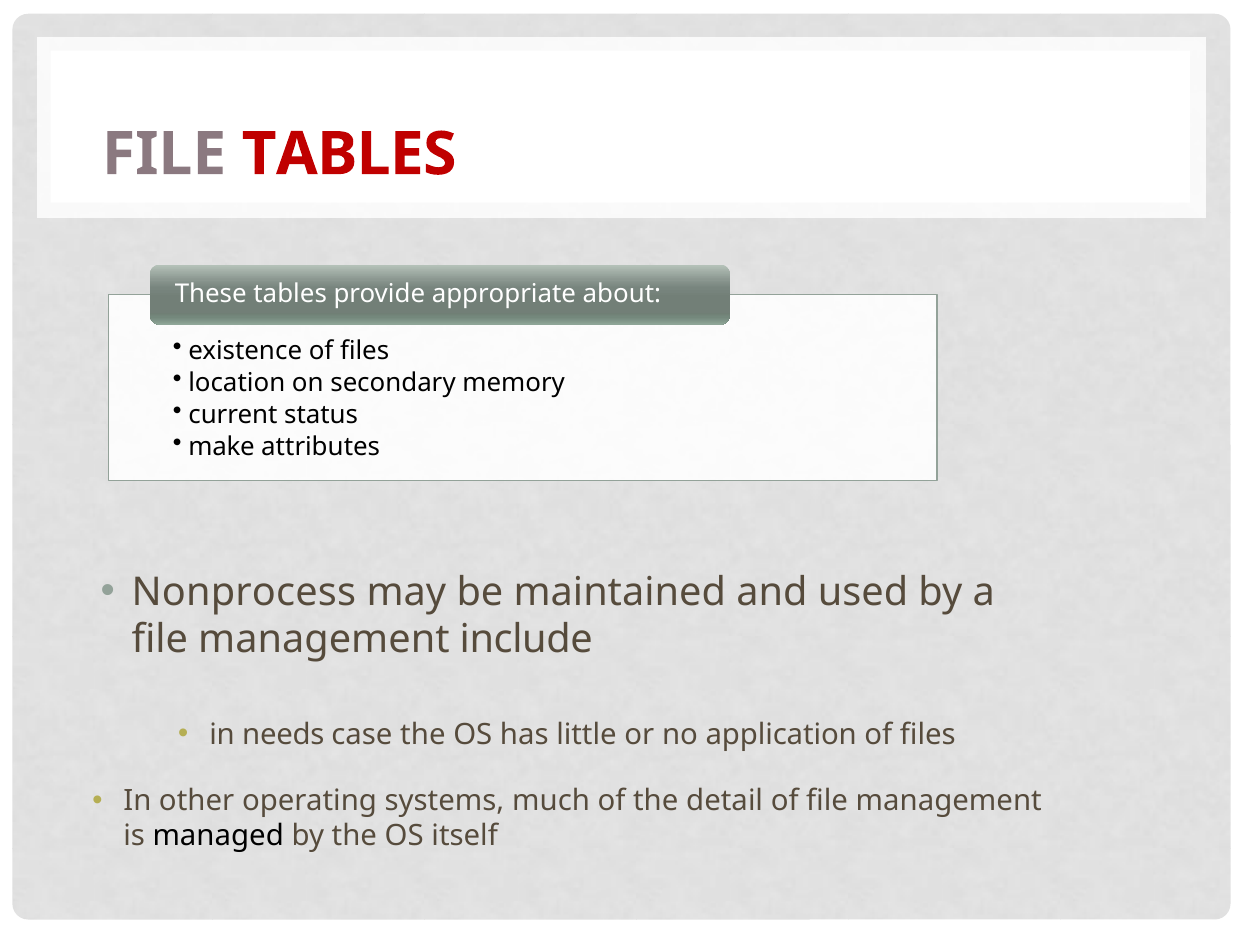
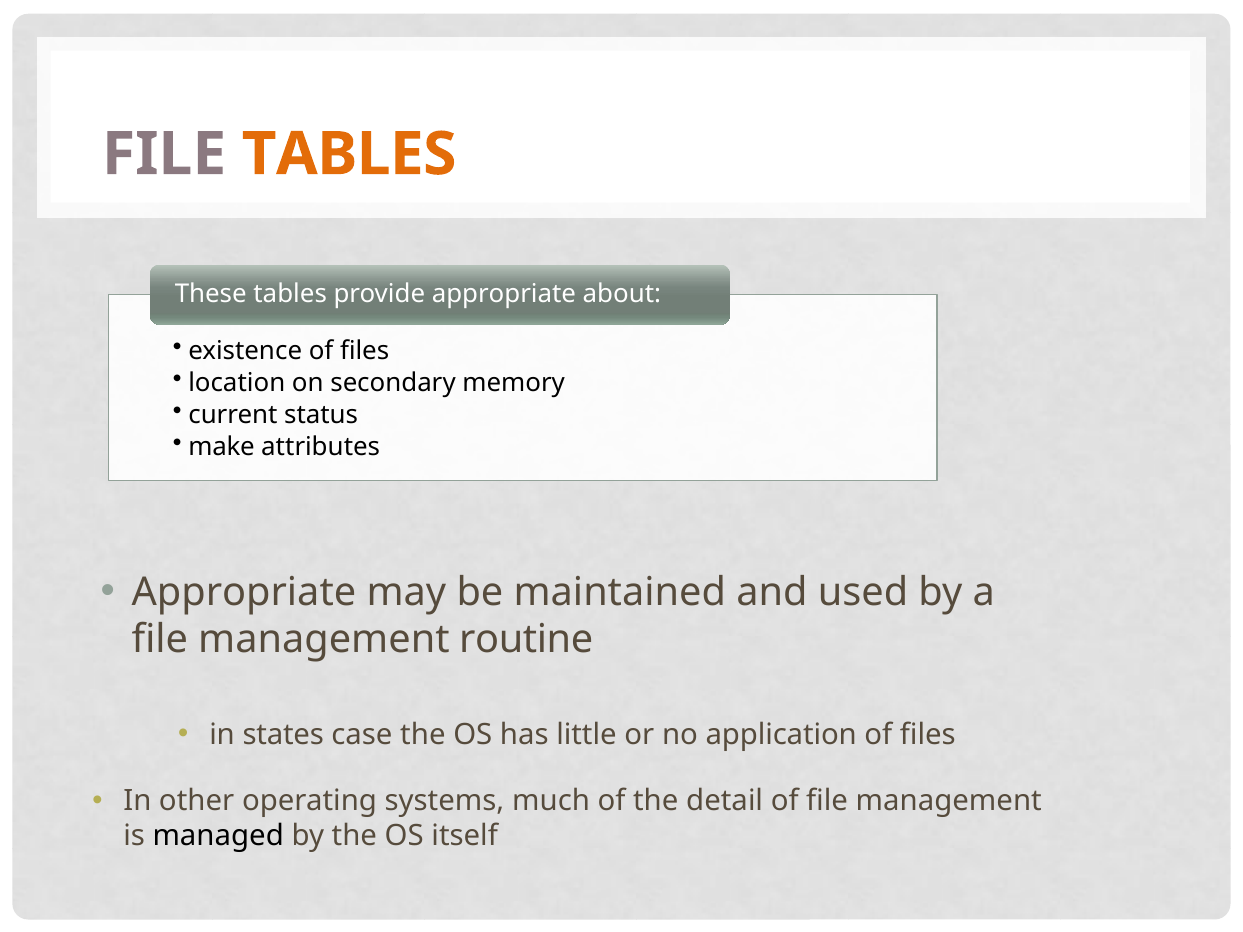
TABLES at (349, 154) colour: red -> orange
Nonprocess at (244, 592): Nonprocess -> Appropriate
include: include -> routine
needs: needs -> states
